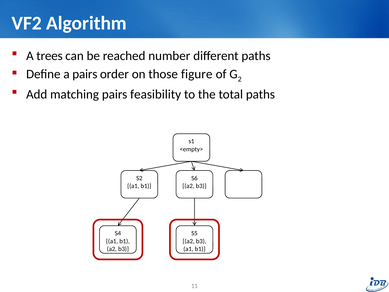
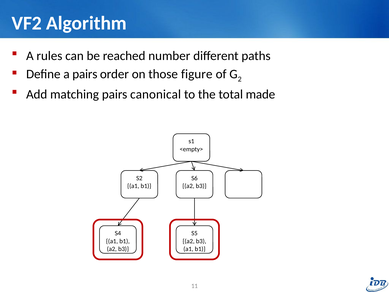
trees: trees -> rules
feasibility: feasibility -> canonical
total paths: paths -> made
